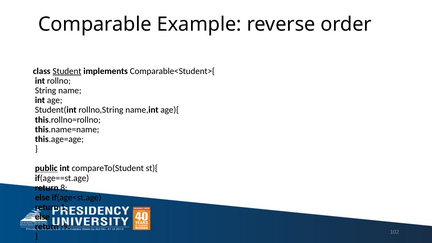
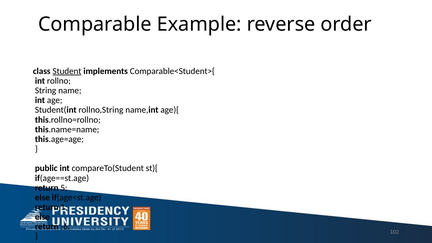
public underline: present -> none
8: 8 -> 5
-9: -9 -> -6
